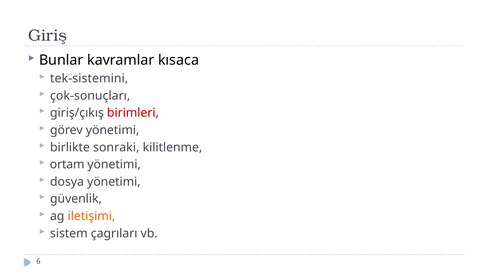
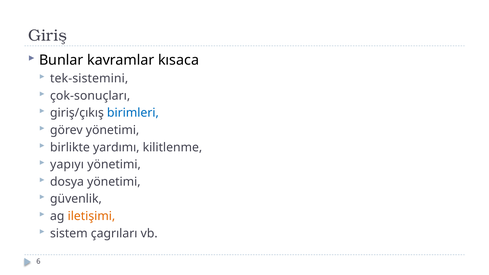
birimleri colour: red -> blue
sonraki: sonraki -> yardımı
ortam: ortam -> yapıyı
